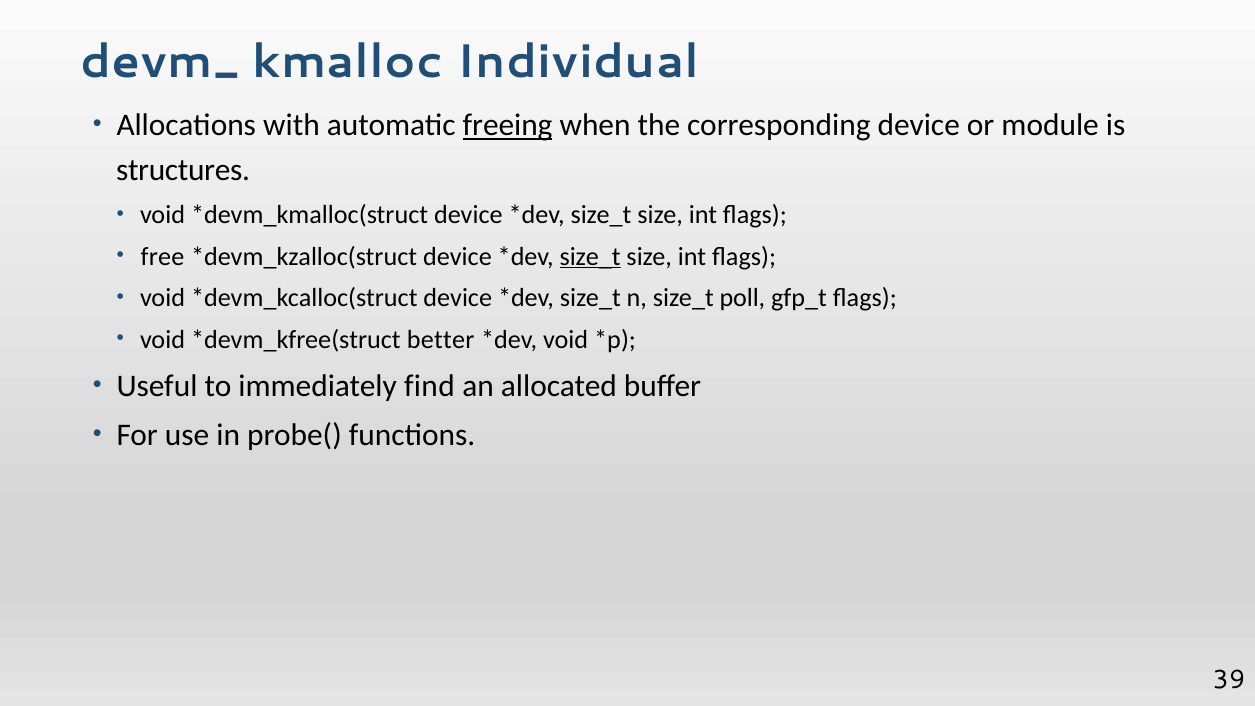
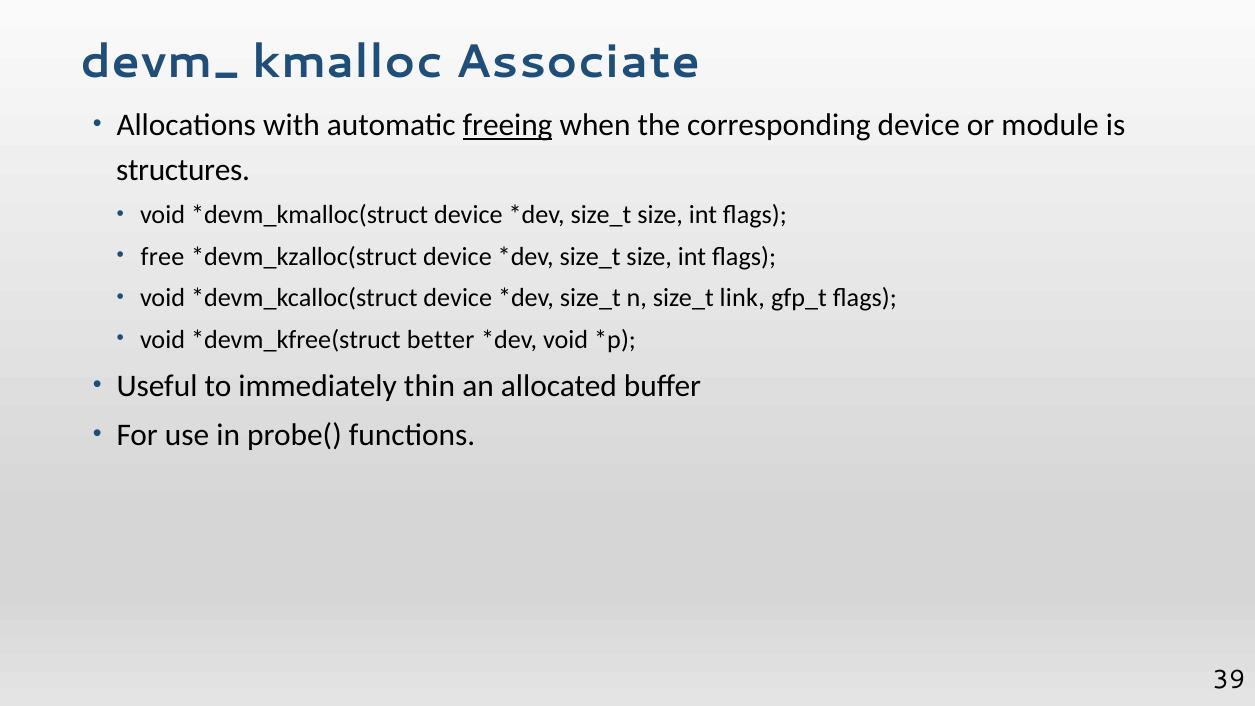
Individual: Individual -> Associate
size_t at (590, 257) underline: present -> none
poll: poll -> link
find: find -> thin
